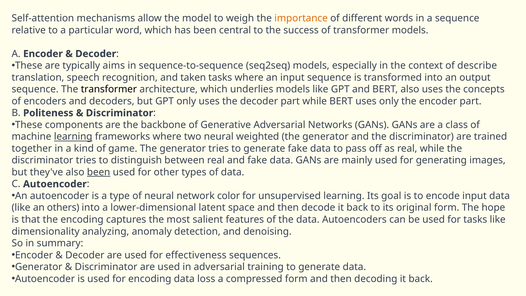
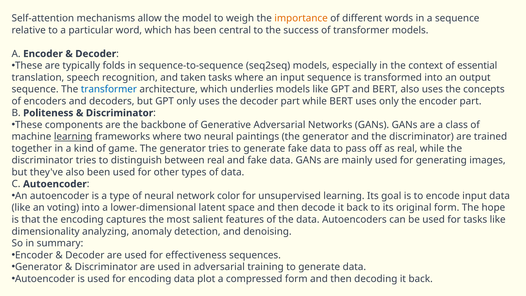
aims: aims -> folds
describe: describe -> essential
transformer at (109, 89) colour: black -> blue
weighted: weighted -> paintings
been at (99, 172) underline: present -> none
others: others -> voting
loss: loss -> plot
